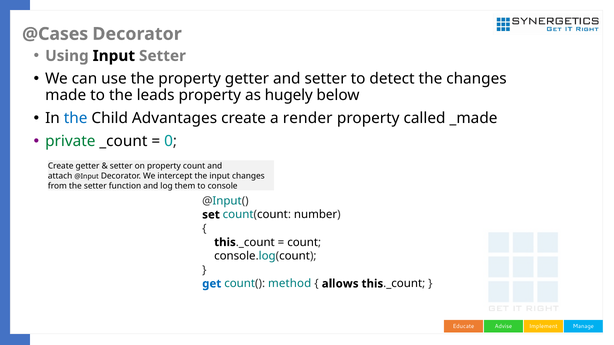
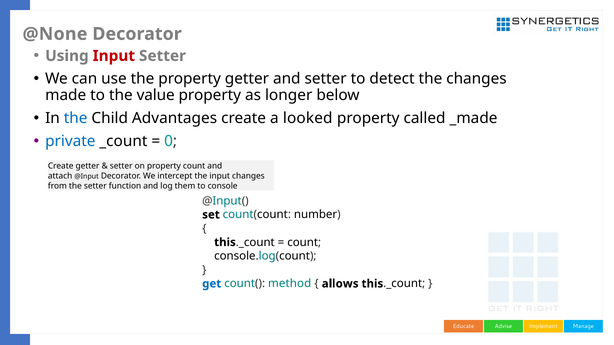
@Cases: @Cases -> @None
Input at (114, 56) colour: black -> red
leads: leads -> value
hugely: hugely -> longer
render: render -> looked
private colour: green -> blue
